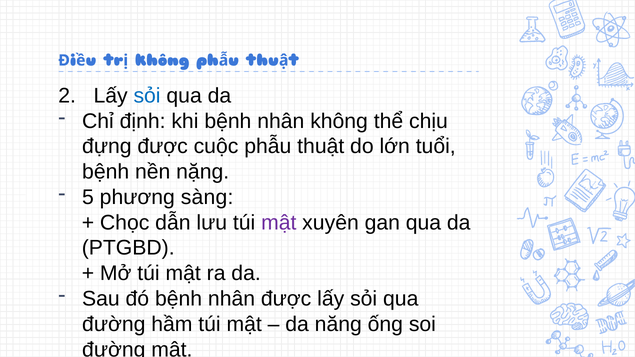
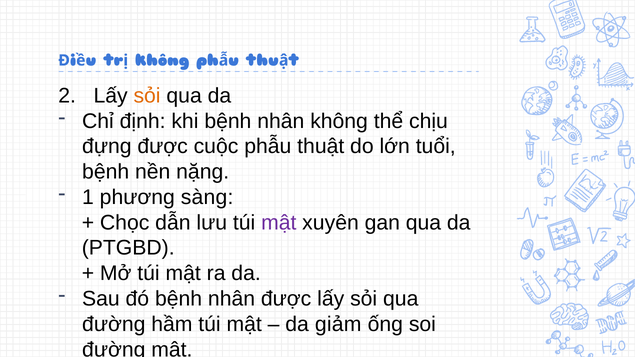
sỏi at (147, 96) colour: blue -> orange
5: 5 -> 1
năng: năng -> giảm
